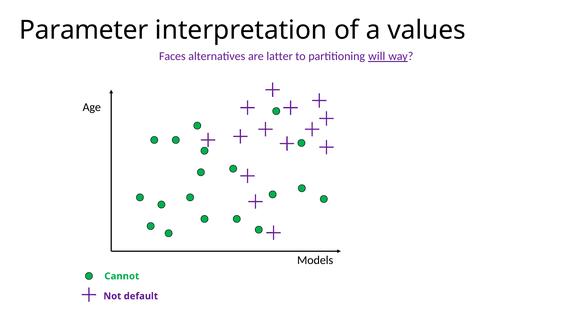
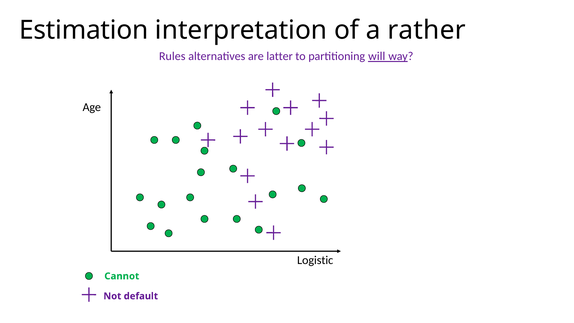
Parameter: Parameter -> Estimation
values: values -> rather
Faces: Faces -> Rules
Models: Models -> Logistic
